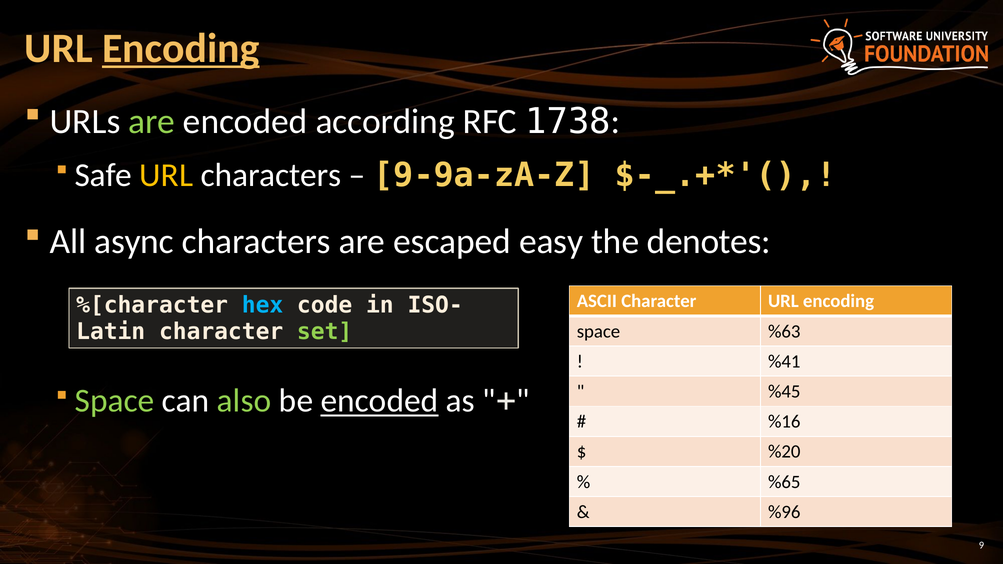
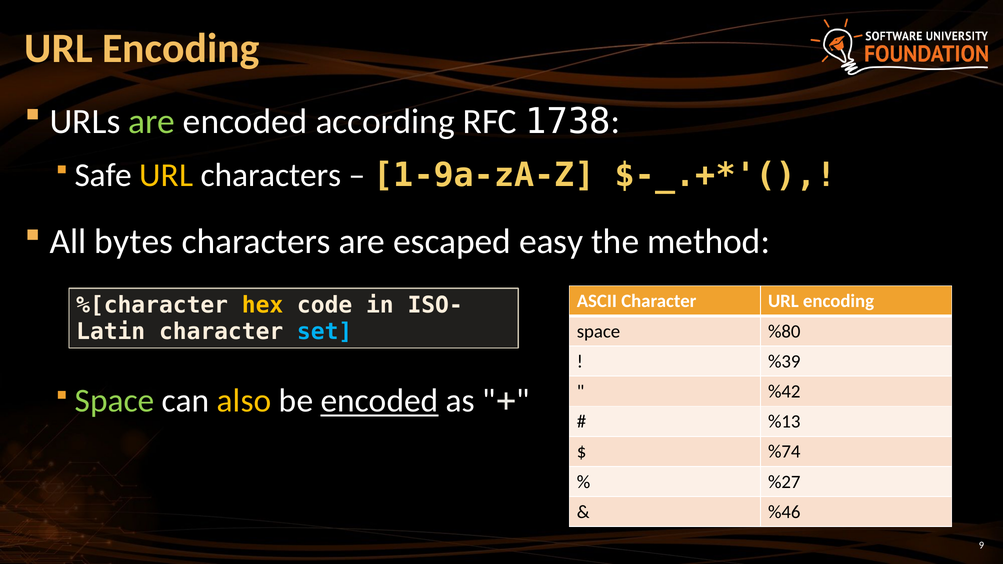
Encoding at (181, 49) underline: present -> none
9-9a-zA-Z: 9-9a-zA-Z -> 1-9a-zA-Z
async: async -> bytes
denotes: denotes -> method
hex colour: light blue -> yellow
set colour: light green -> light blue
%63: %63 -> %80
%41: %41 -> %39
%45: %45 -> %42
also colour: light green -> yellow
%16: %16 -> %13
%20: %20 -> %74
%65: %65 -> %27
%96: %96 -> %46
